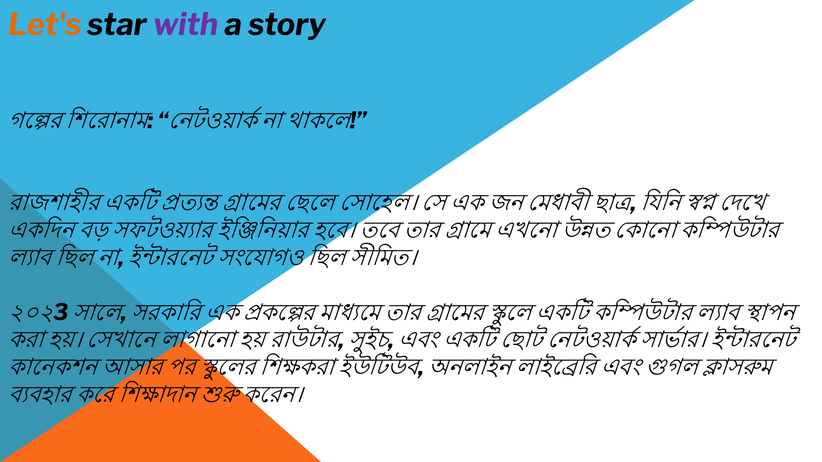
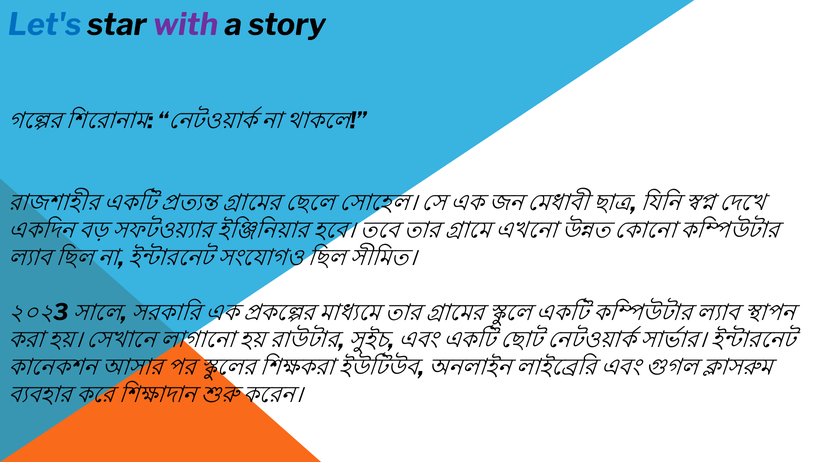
Let's colour: orange -> blue
